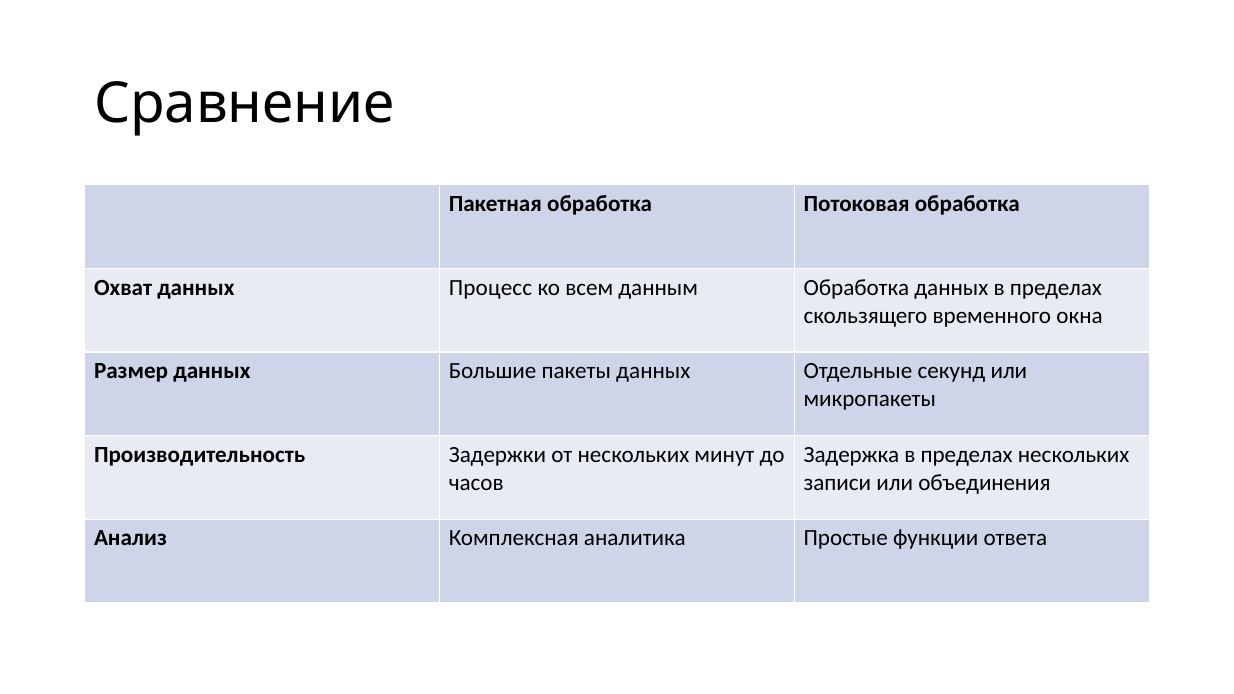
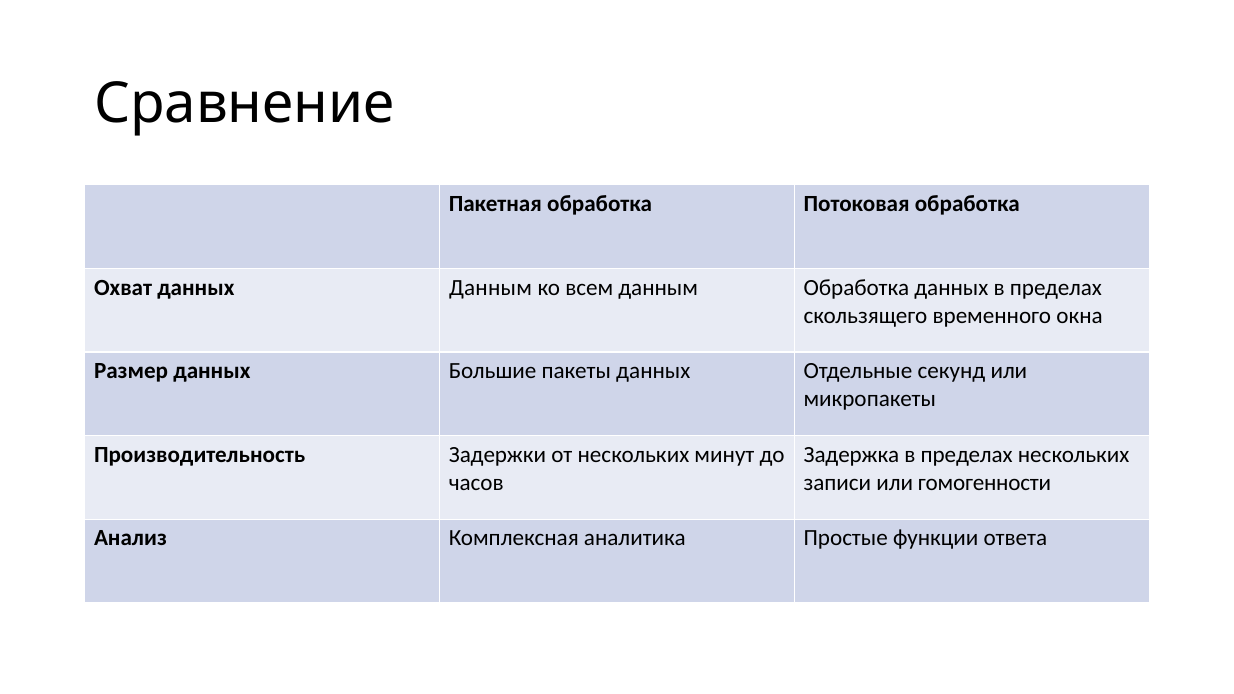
данных Процесс: Процесс -> Данным
объединения: объединения -> гомогенности
